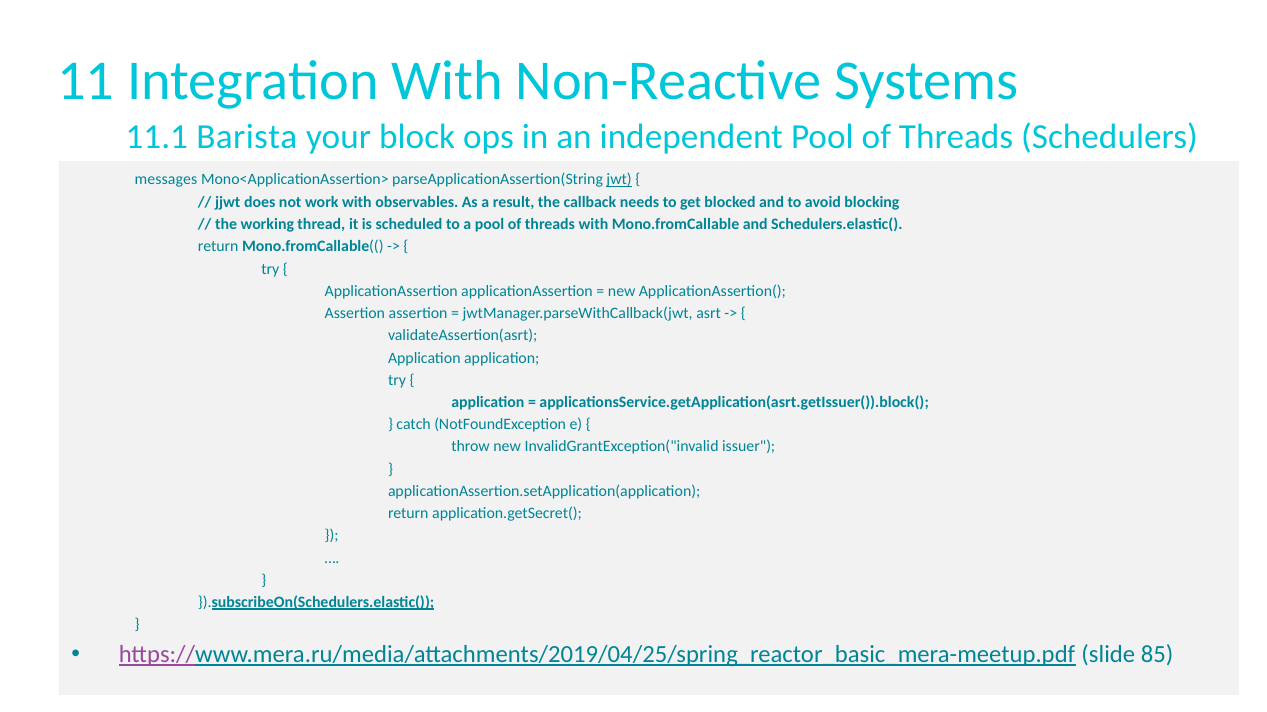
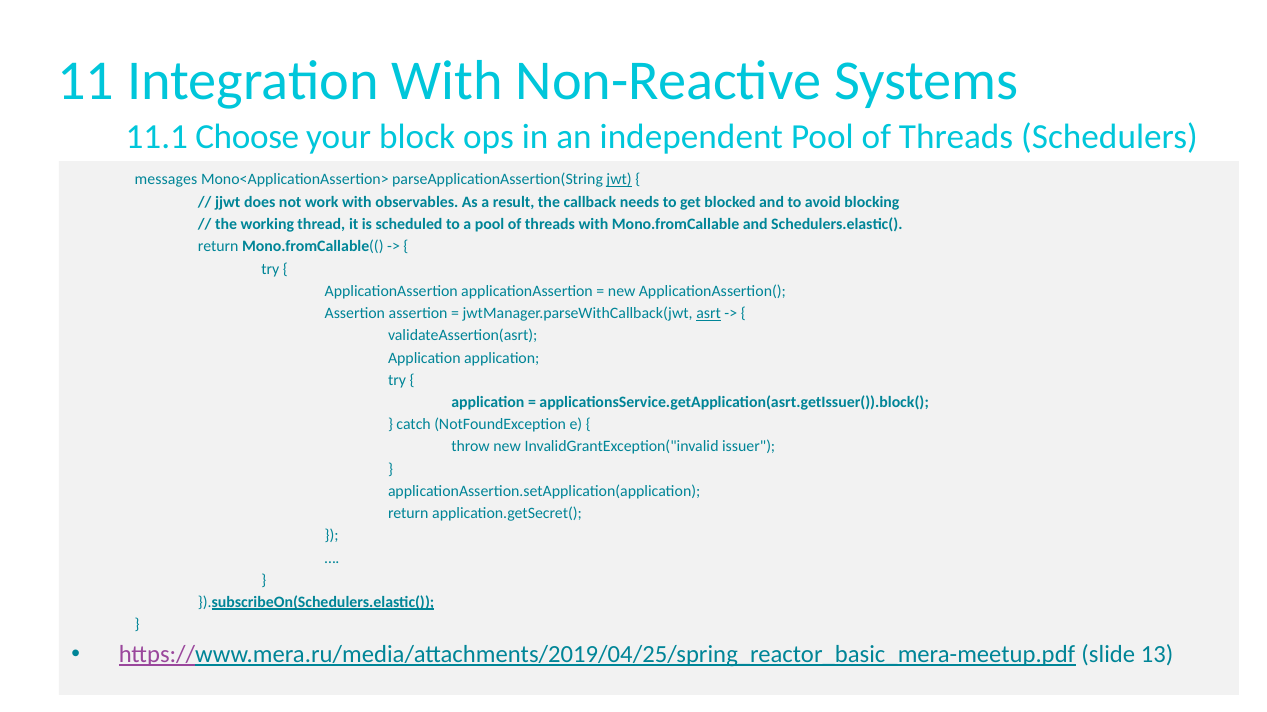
Barista: Barista -> Choose
asrt underline: none -> present
85: 85 -> 13
